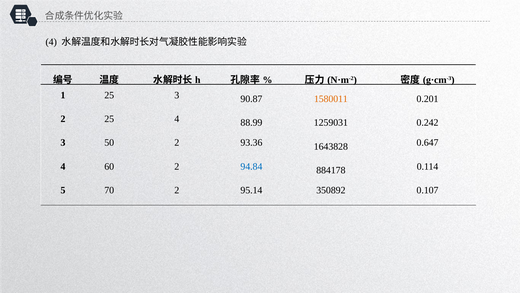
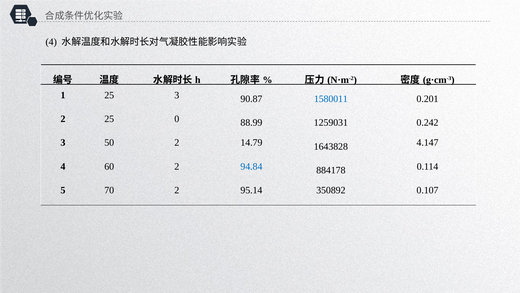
1580011 colour: orange -> blue
25 4: 4 -> 0
93.36: 93.36 -> 14.79
0.647: 0.647 -> 4.147
